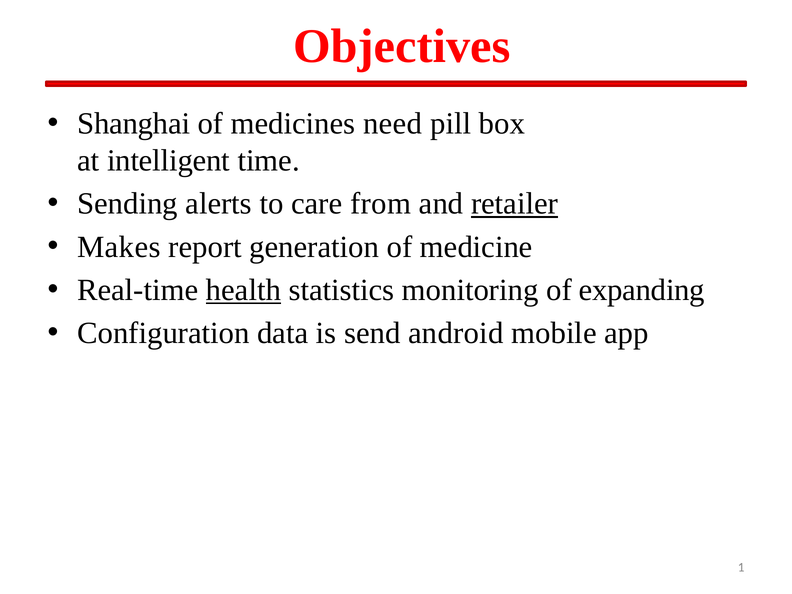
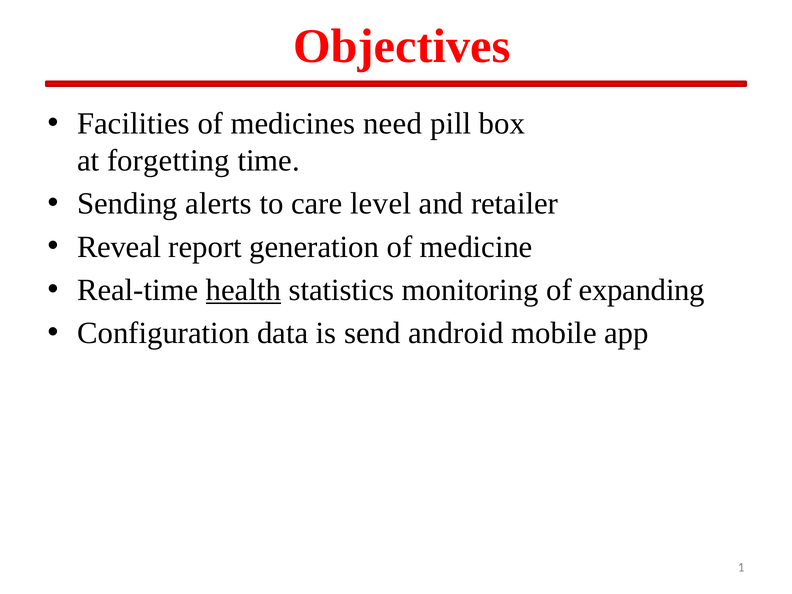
Shanghai: Shanghai -> Facilities
intelligent: intelligent -> forgetting
from: from -> level
retailer underline: present -> none
Makes: Makes -> Reveal
